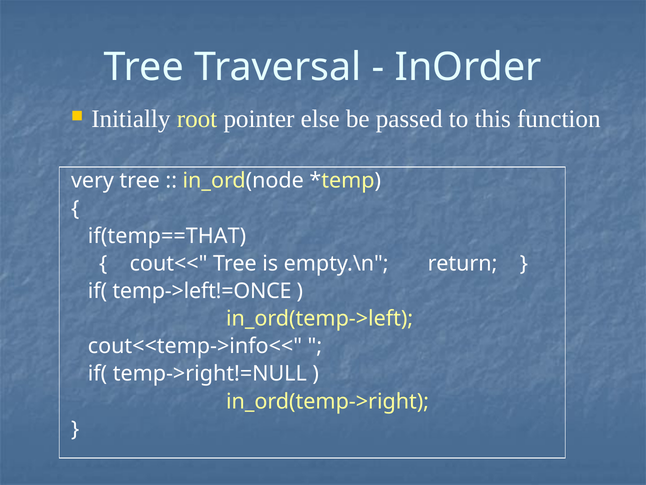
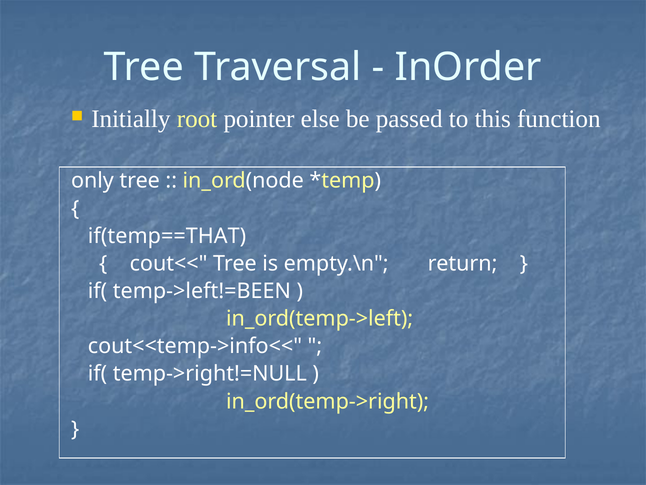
very: very -> only
temp->left!=ONCE: temp->left!=ONCE -> temp->left!=BEEN
